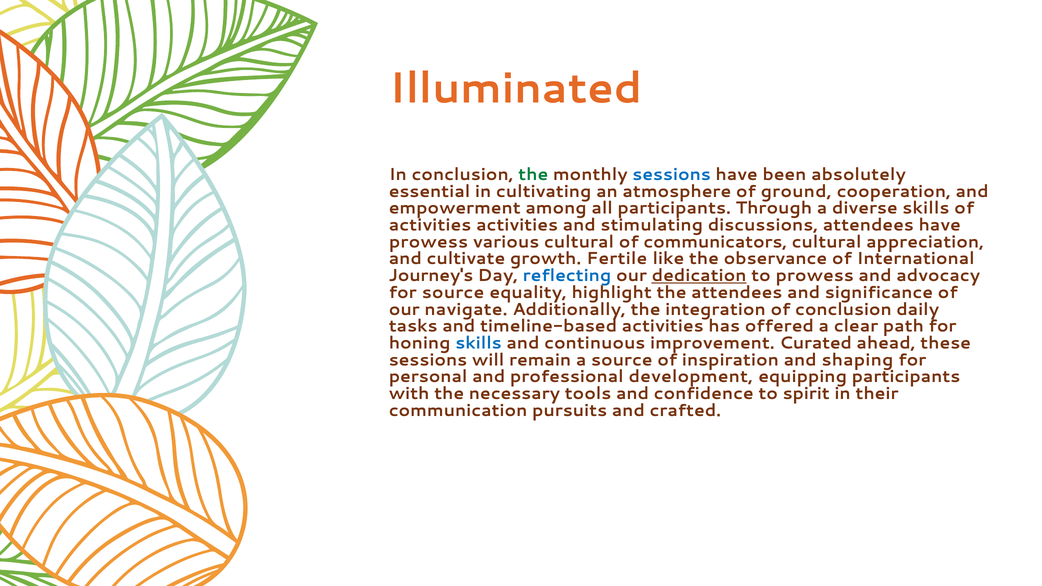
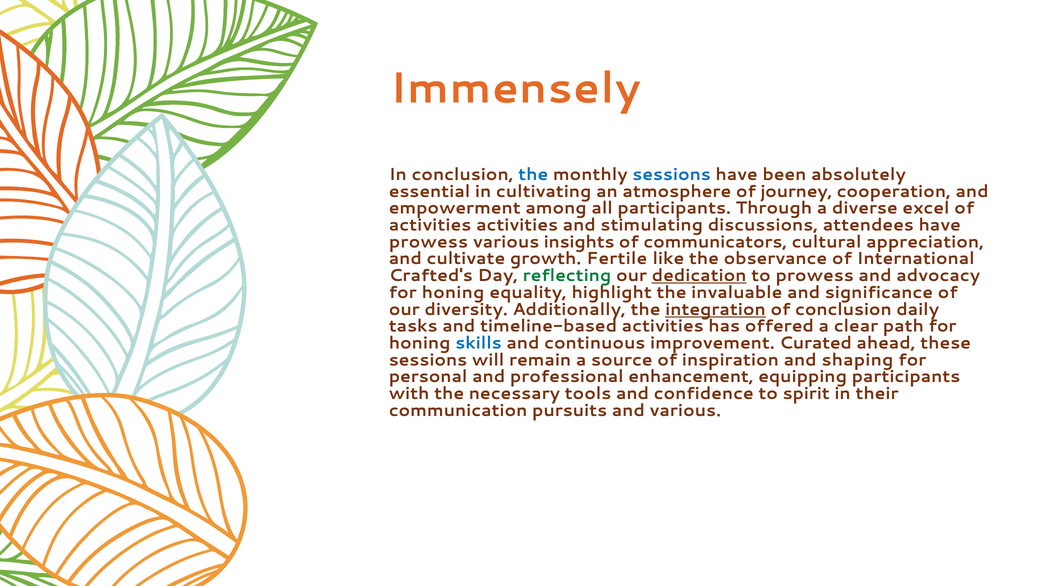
Illuminated: Illuminated -> Immensely
the at (533, 175) colour: green -> blue
ground: ground -> journey
diverse skills: skills -> excel
various cultural: cultural -> insights
Journey's: Journey's -> Crafted's
reflecting colour: blue -> green
source at (453, 293): source -> honing
the attendees: attendees -> invaluable
navigate: navigate -> diversity
integration underline: none -> present
development: development -> enhancement
and crafted: crafted -> various
